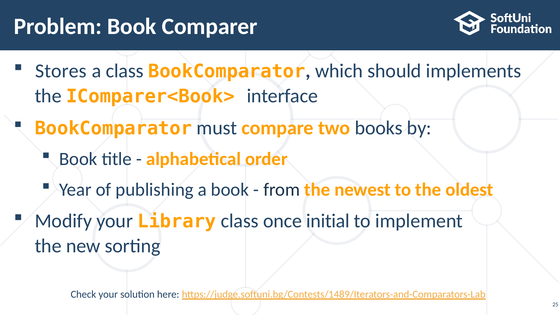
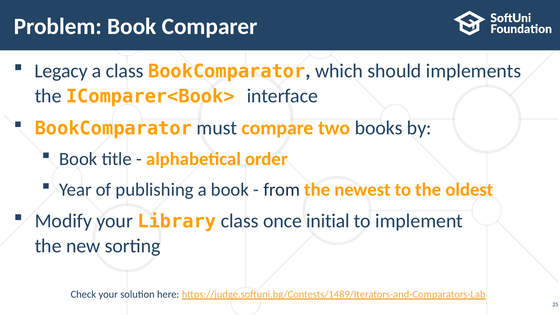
Stores: Stores -> Legacy
